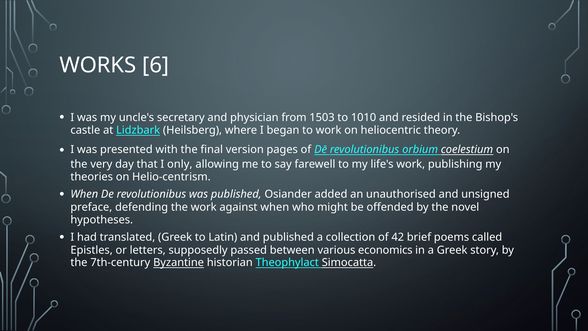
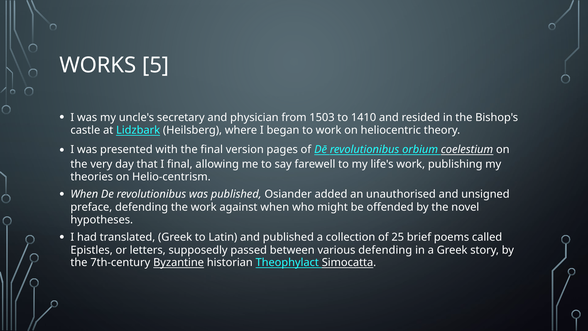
6: 6 -> 5
1010: 1010 -> 1410
I only: only -> final
42: 42 -> 25
various economics: economics -> defending
